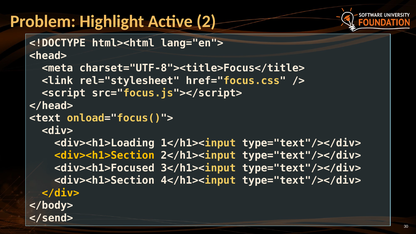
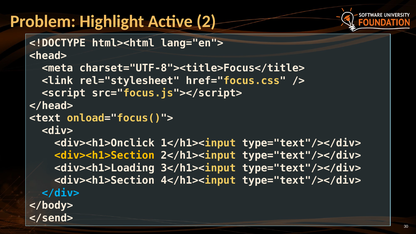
<div><h1>Loading: <div><h1>Loading -> <div><h1>Onclick
<div><h1>Focused: <div><h1>Focused -> <div><h1>Loading
</div> colour: yellow -> light blue
